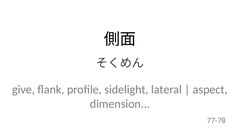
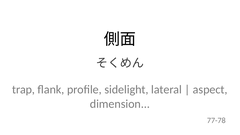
give: give -> trap
